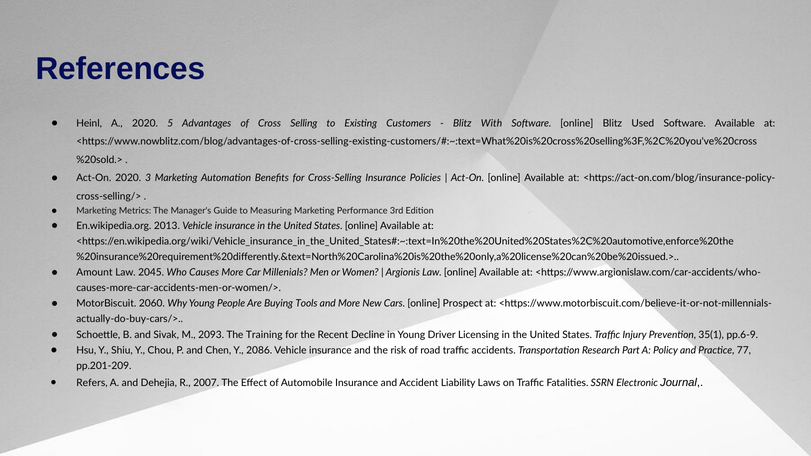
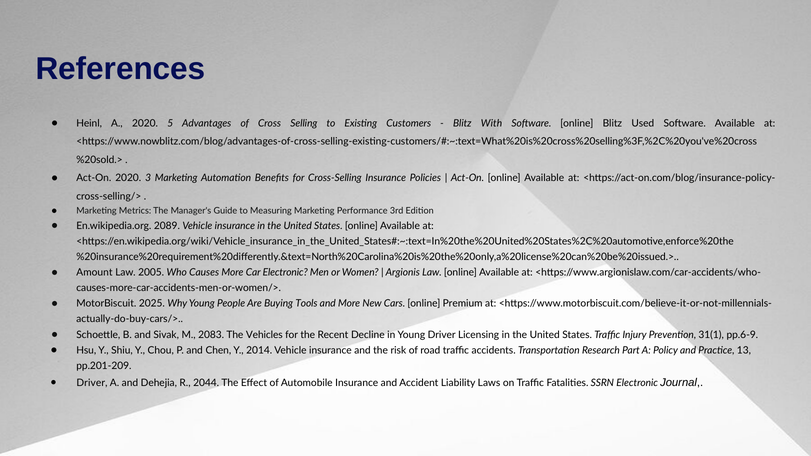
2013: 2013 -> 2089
2045: 2045 -> 2005
Car Millenials: Millenials -> Electronic
2060: 2060 -> 2025
Prospect: Prospect -> Premium
2093: 2093 -> 2083
Training: Training -> Vehicles
35(1: 35(1 -> 31(1
2086: 2086 -> 2014
77: 77 -> 13
Refers at (92, 383): Refers -> Driver
2007: 2007 -> 2044
